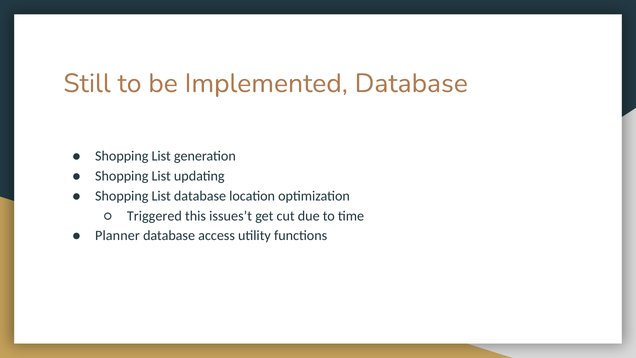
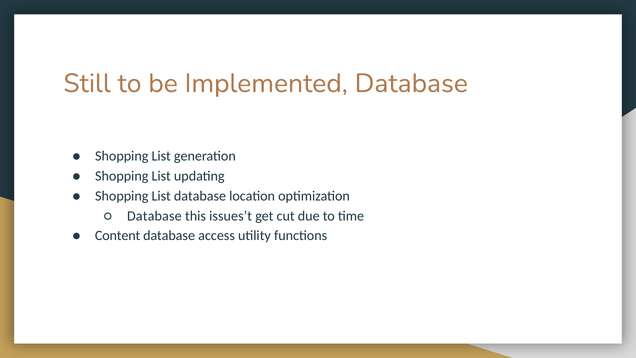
Triggered at (154, 216): Triggered -> Database
Planner: Planner -> Content
